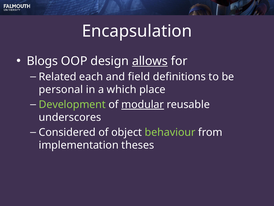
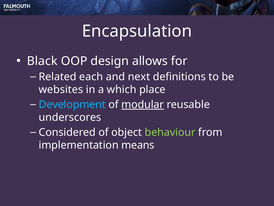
Blogs: Blogs -> Black
allows underline: present -> none
field: field -> next
personal: personal -> websites
Development colour: light green -> light blue
theses: theses -> means
